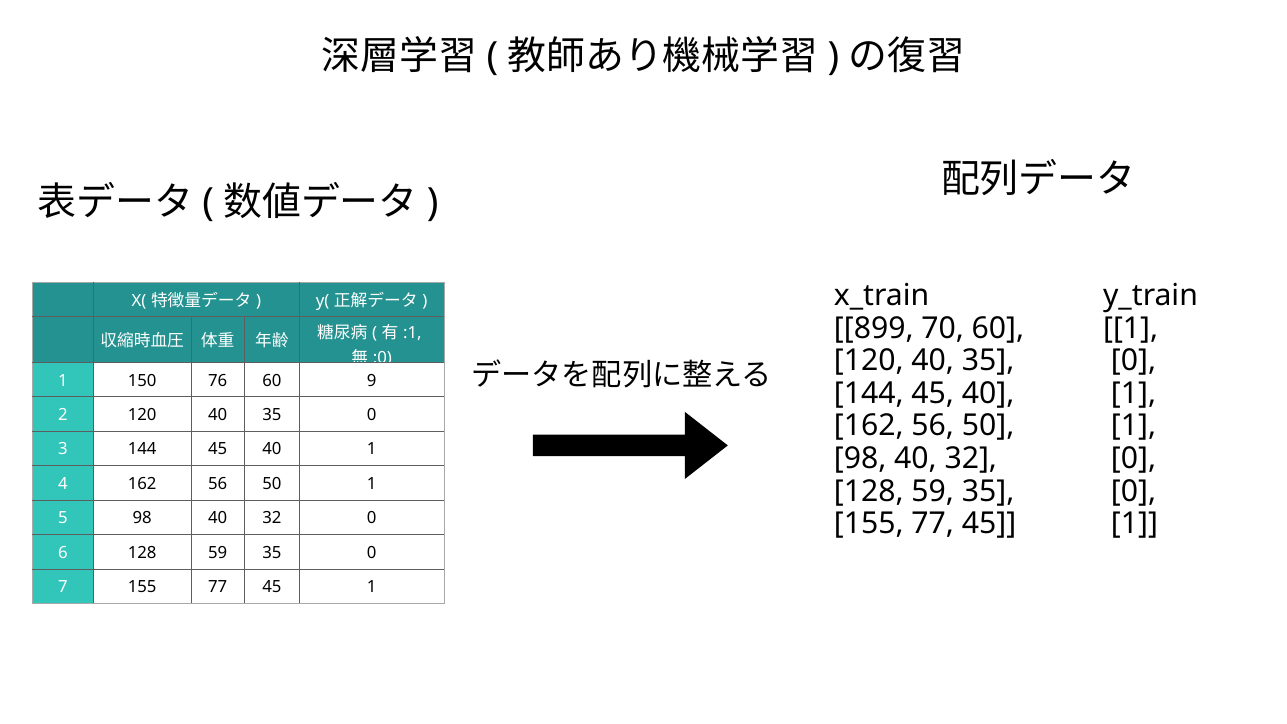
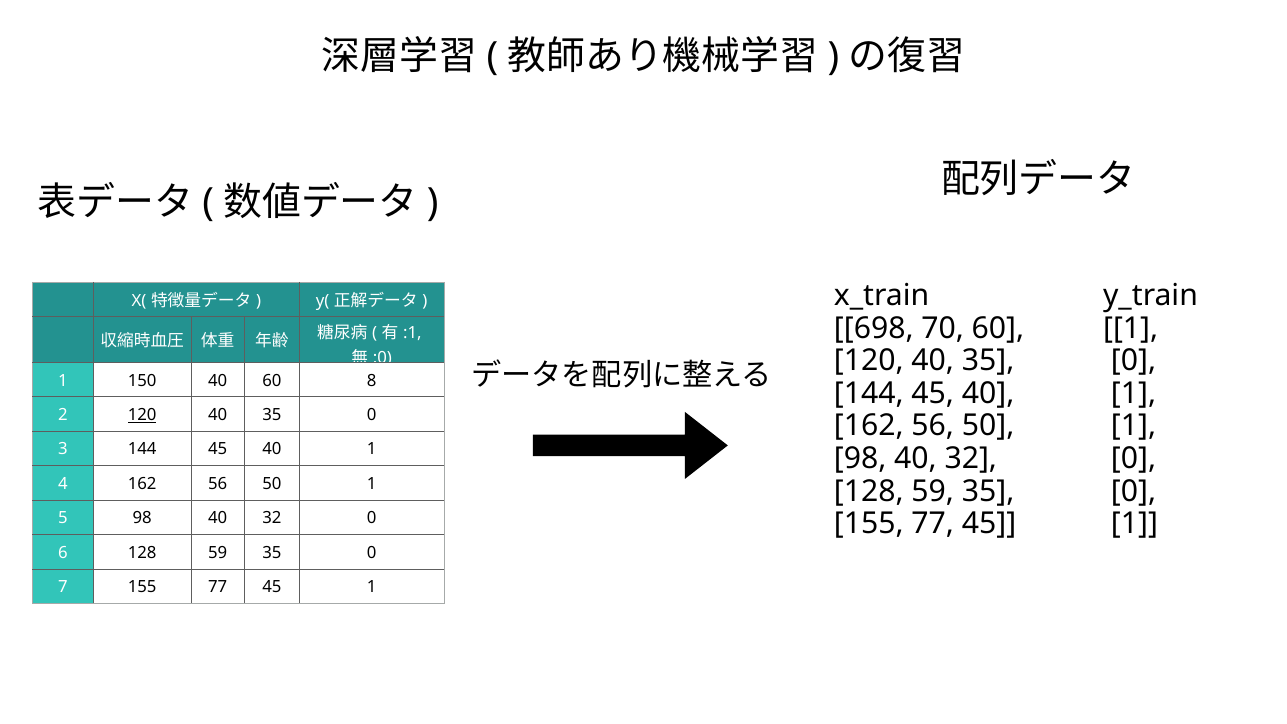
899: 899 -> 698
150 76: 76 -> 40
9: 9 -> 8
120 at (142, 415) underline: none -> present
